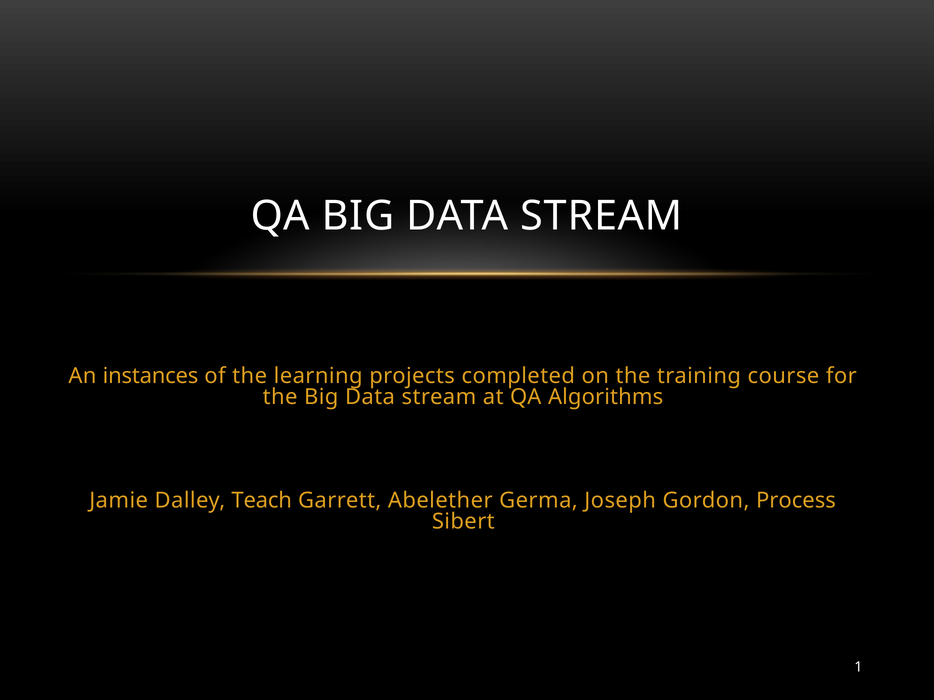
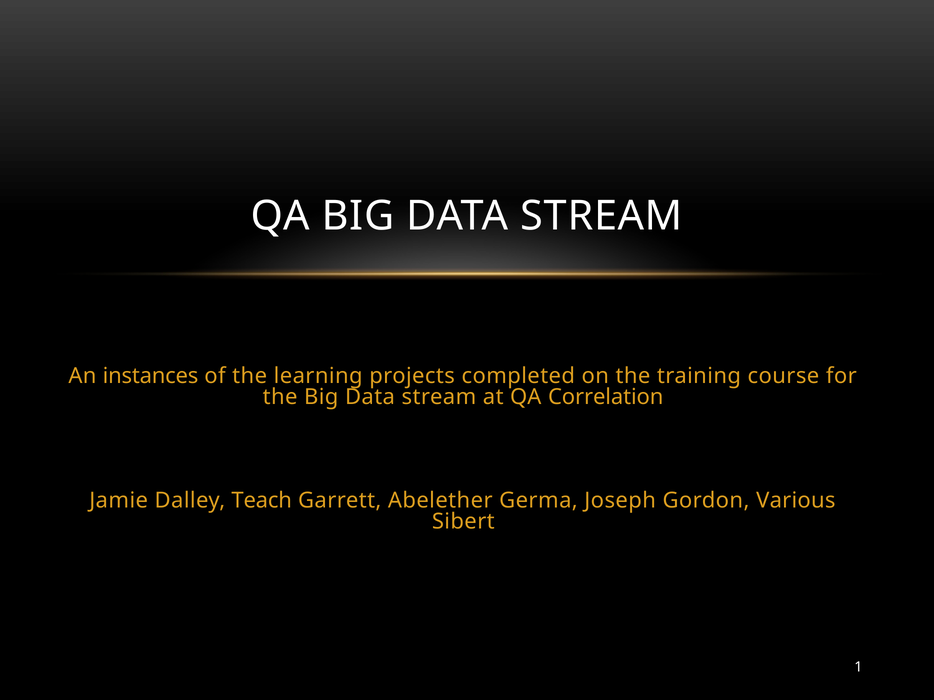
Algorithms: Algorithms -> Correlation
Process: Process -> Various
